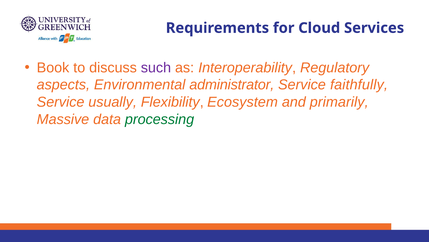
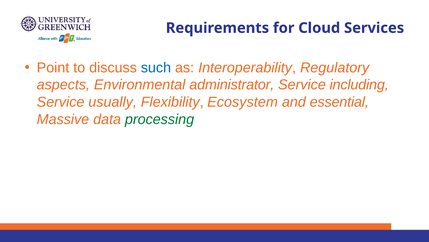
Book: Book -> Point
such colour: purple -> blue
faithfully: faithfully -> including
primarily: primarily -> essential
